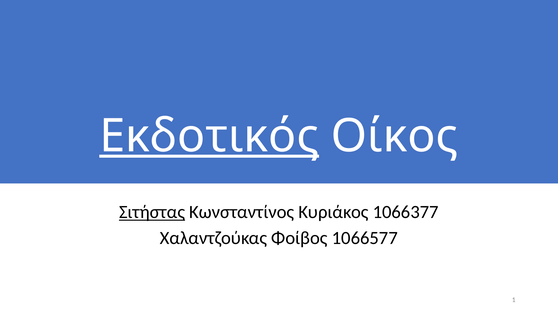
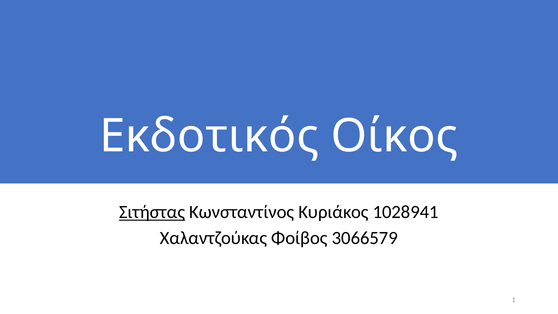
Εκδοτικός underline: present -> none
1066377: 1066377 -> 1028941
1066577: 1066577 -> 3066579
